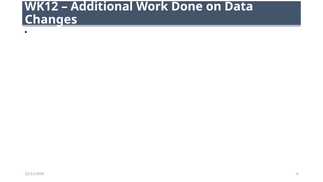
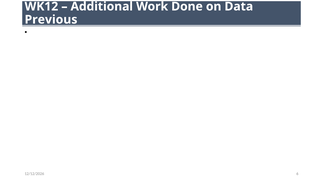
Changes: Changes -> Previous
